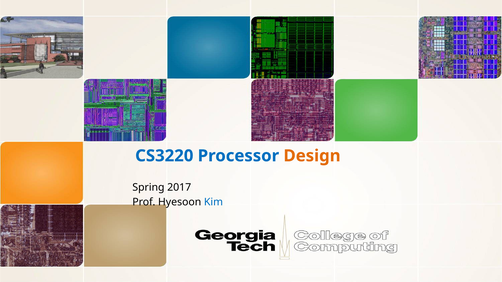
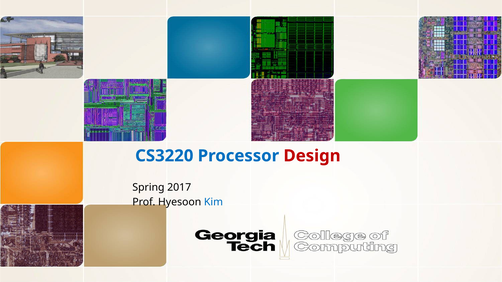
Design colour: orange -> red
